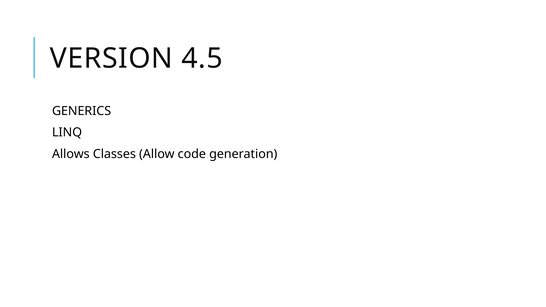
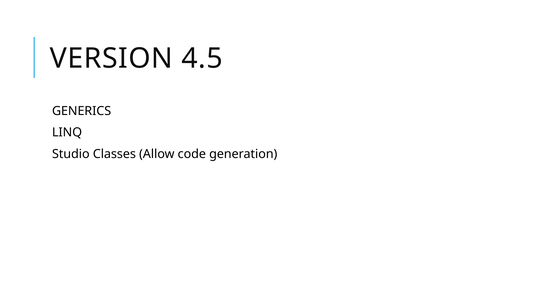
Allows: Allows -> Studio
